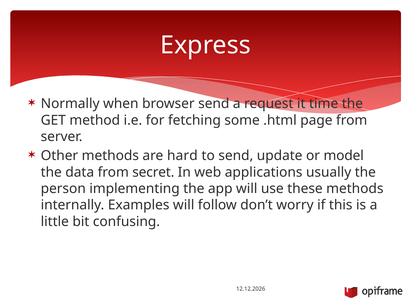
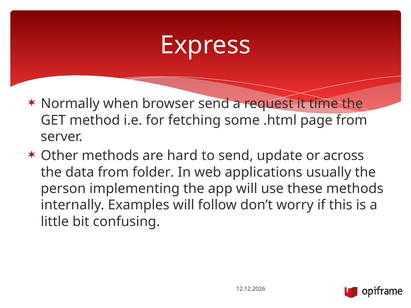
model: model -> across
secret: secret -> folder
